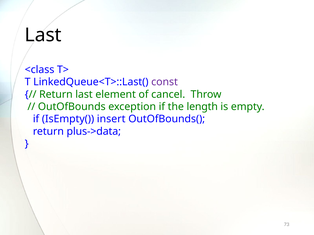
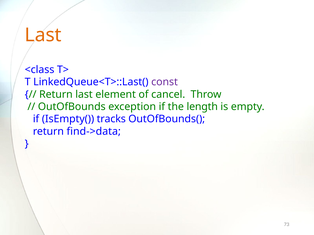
Last at (43, 35) colour: black -> orange
insert: insert -> tracks
plus->data: plus->data -> find->data
